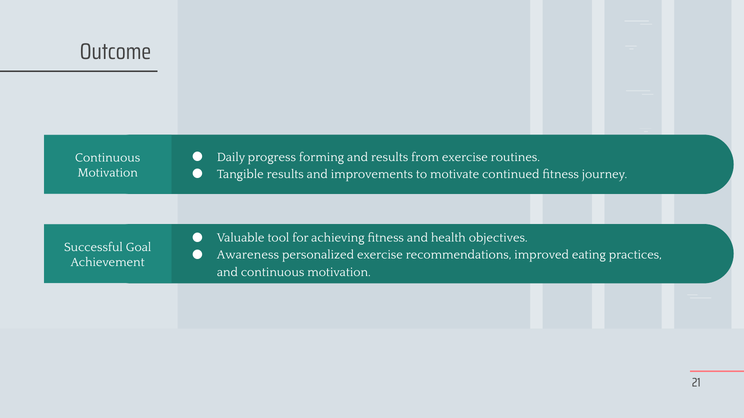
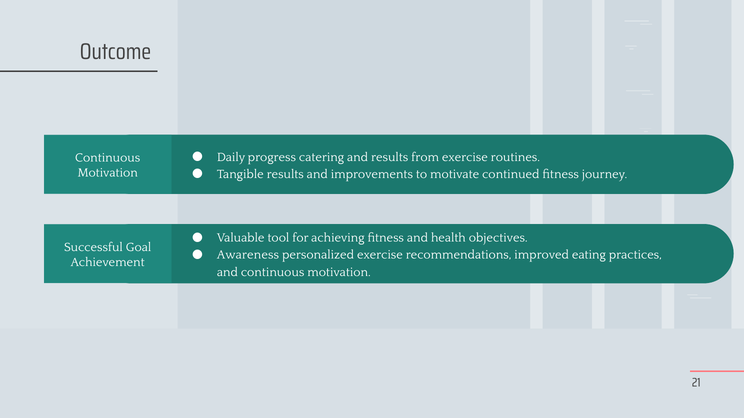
forming: forming -> catering
